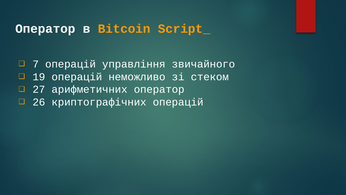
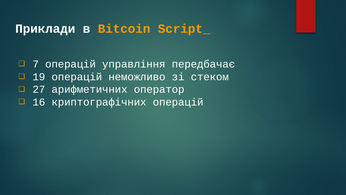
Оператор at (45, 29): Оператор -> Приклади
звичайного: звичайного -> передбачає
26: 26 -> 16
